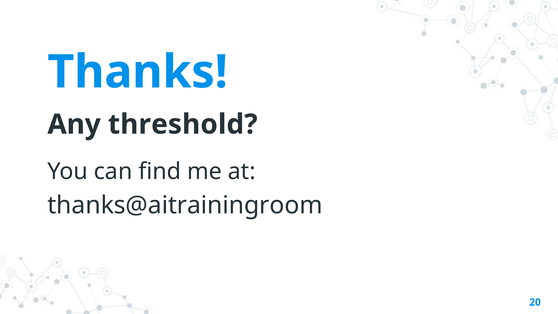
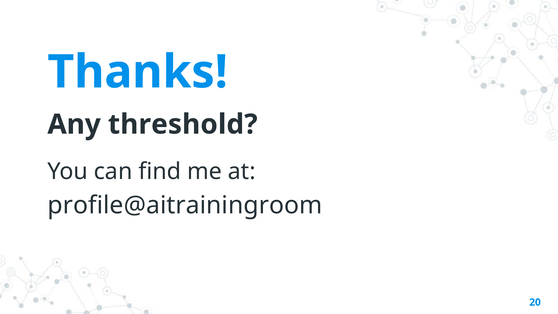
thanks@aitrainingroom: thanks@aitrainingroom -> profile@aitrainingroom
